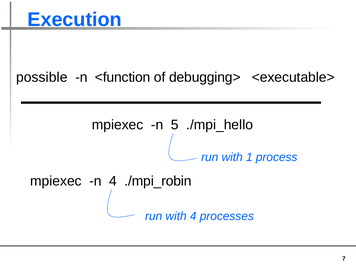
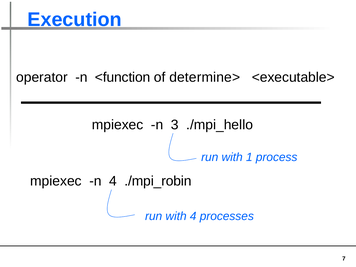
possible: possible -> operator
debugging>: debugging> -> determine>
5: 5 -> 3
